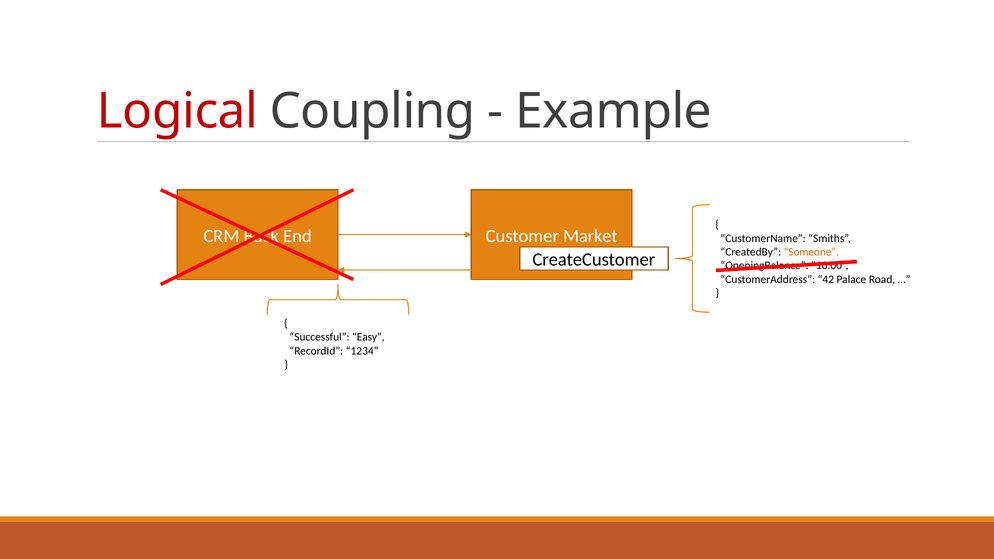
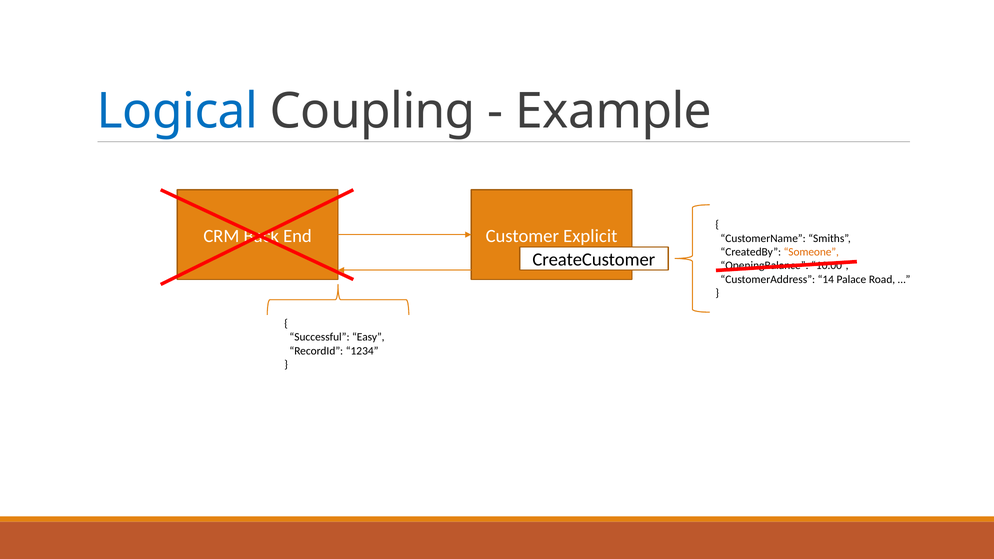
Logical colour: red -> blue
Market: Market -> Explicit
42: 42 -> 14
